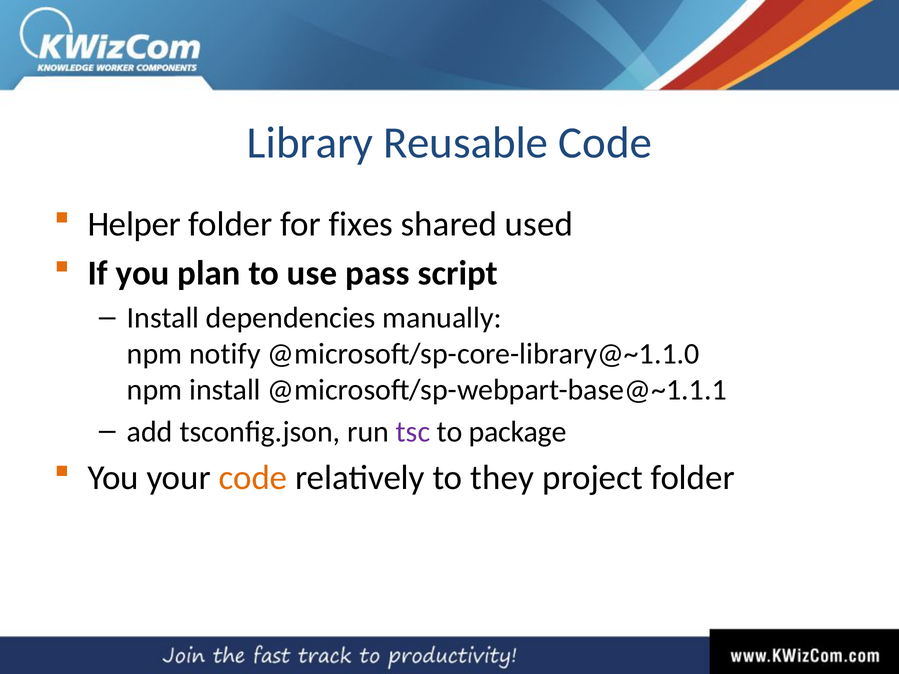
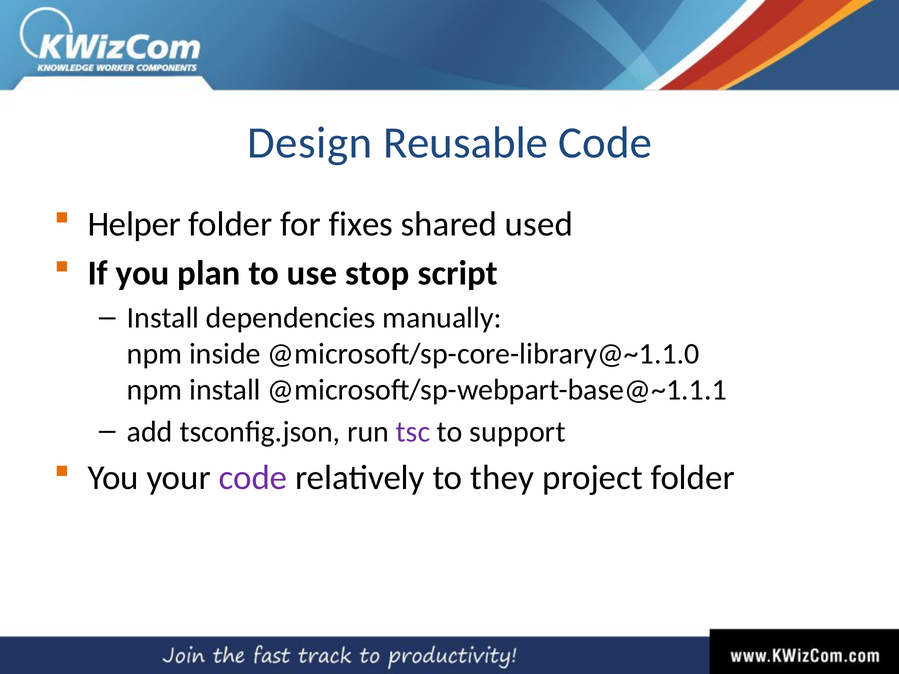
Library: Library -> Design
pass: pass -> stop
notify: notify -> inside
package: package -> support
code at (253, 478) colour: orange -> purple
